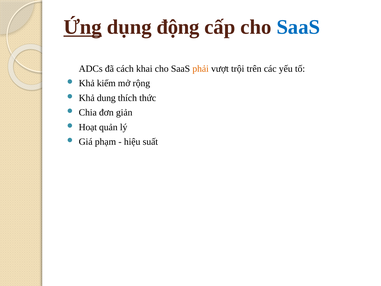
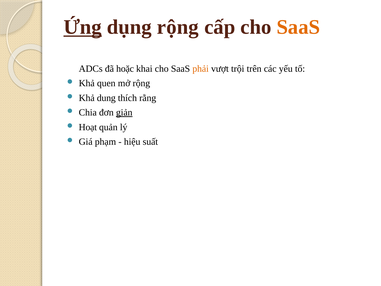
dụng động: động -> rộng
SaaS at (298, 27) colour: blue -> orange
cách: cách -> hoặc
kiếm: kiếm -> quen
thức: thức -> rằng
giản underline: none -> present
